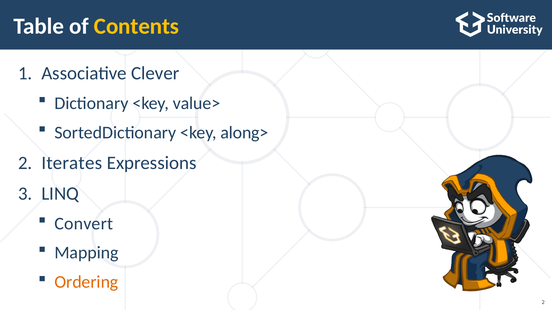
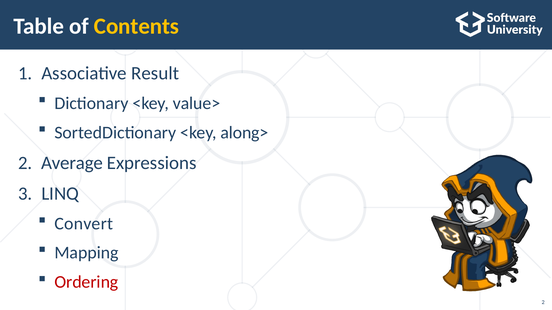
Clever: Clever -> Result
Iterates: Iterates -> Average
Ordering colour: orange -> red
